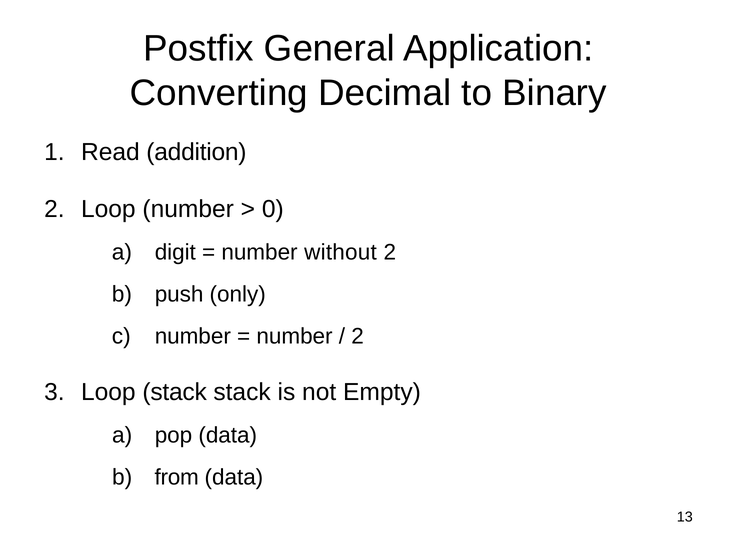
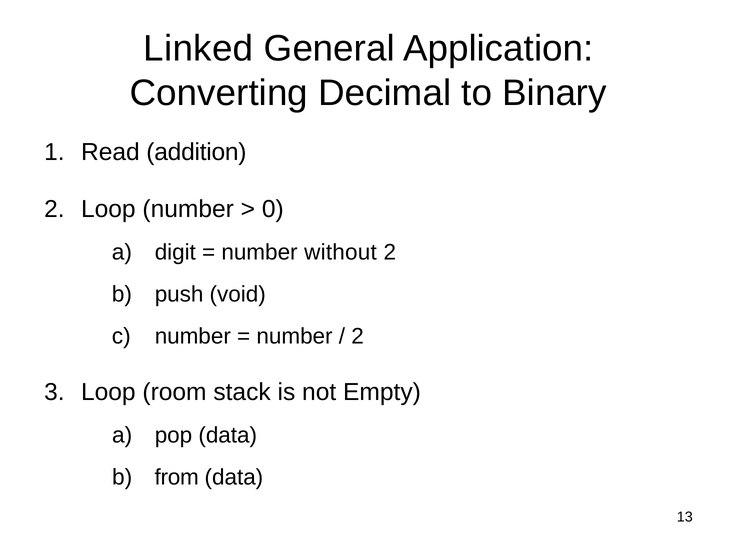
Postfix: Postfix -> Linked
only: only -> void
Loop stack: stack -> room
